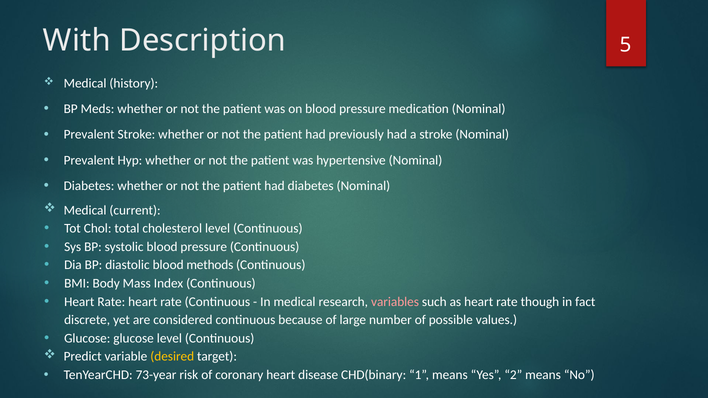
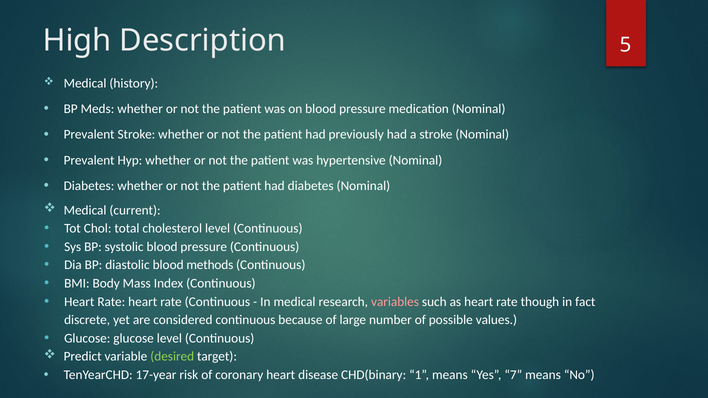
With: With -> High
desired colour: yellow -> light green
73-year: 73-year -> 17-year
2: 2 -> 7
